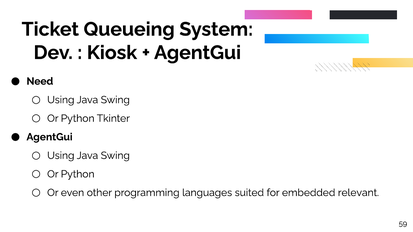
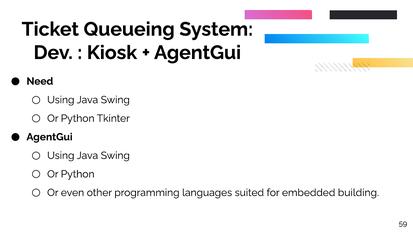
relevant: relevant -> building
